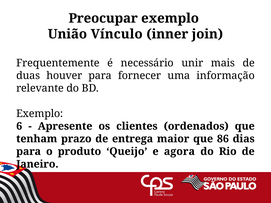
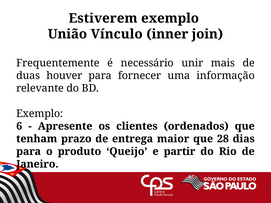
Preocupar: Preocupar -> Estiverem
86: 86 -> 28
agora: agora -> partir
